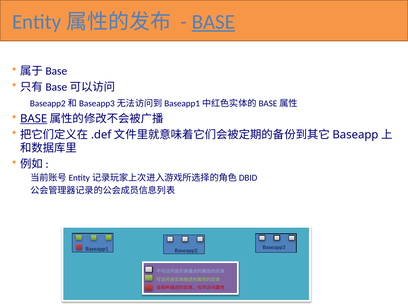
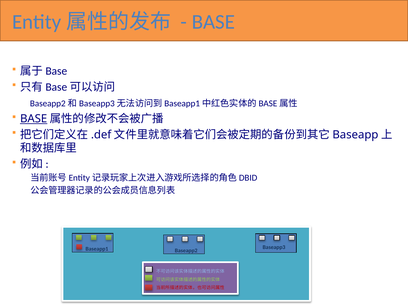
BASE at (213, 22) underline: present -> none
